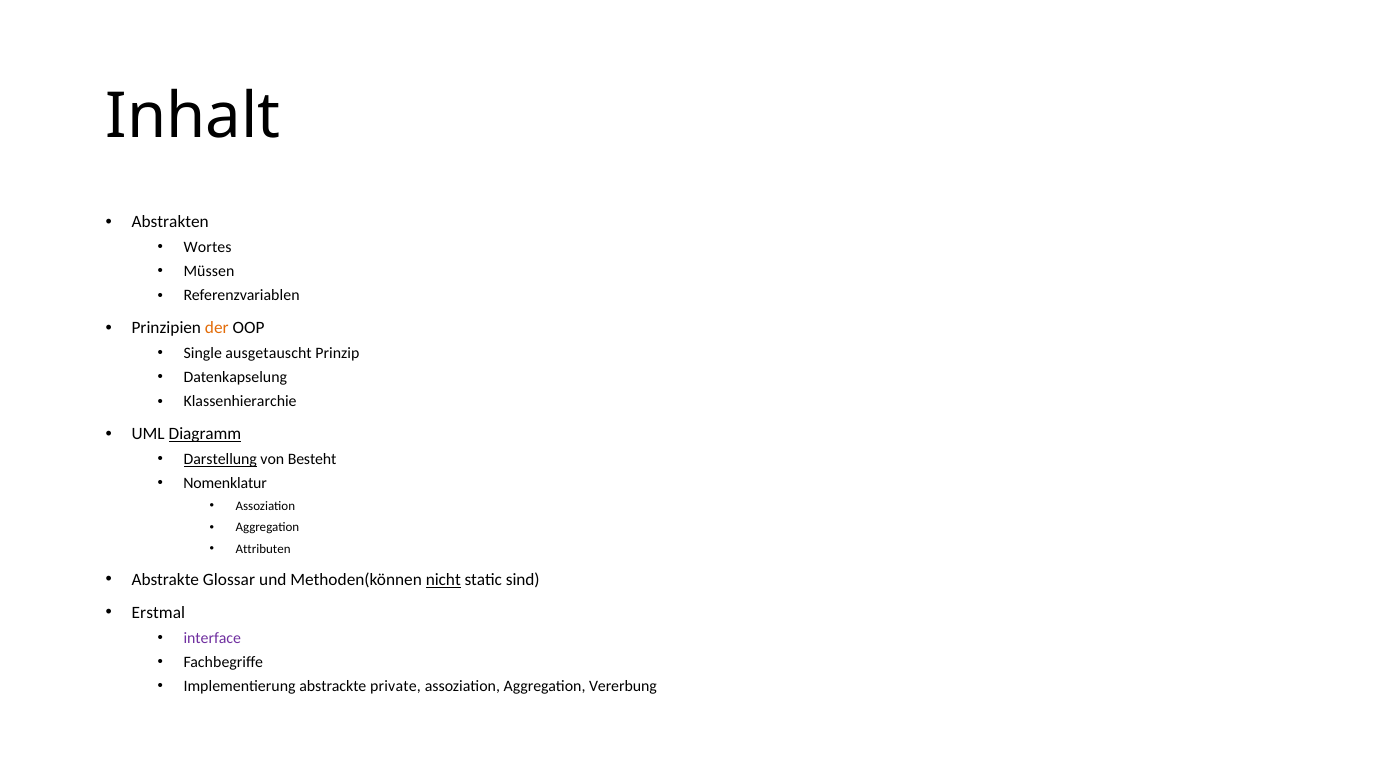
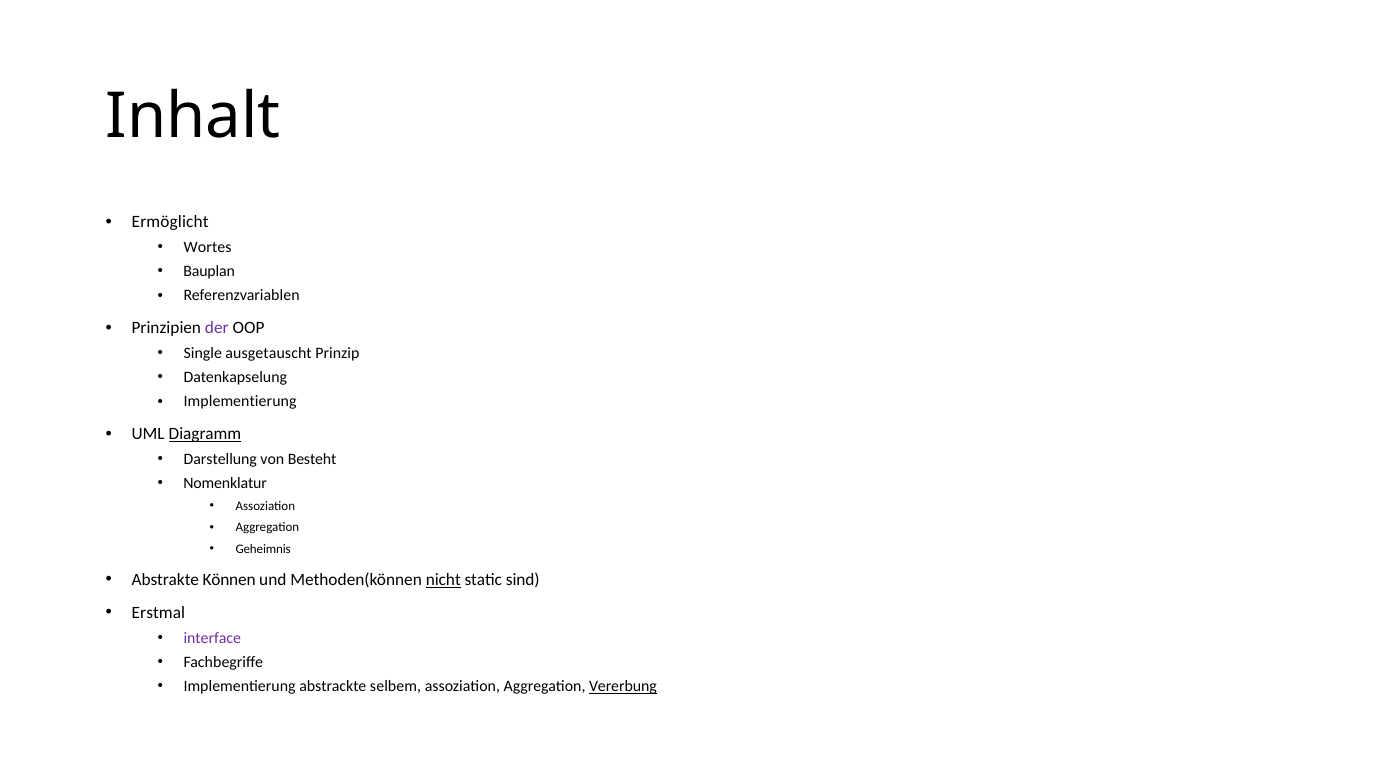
Abstrakten: Abstrakten -> Ermöglicht
Müssen: Müssen -> Bauplan
der colour: orange -> purple
Klassenhierarchie at (240, 402): Klassenhierarchie -> Implementierung
Darstellung underline: present -> none
Attributen: Attributen -> Geheimnis
Glossar: Glossar -> Können
private: private -> selbem
Vererbung underline: none -> present
